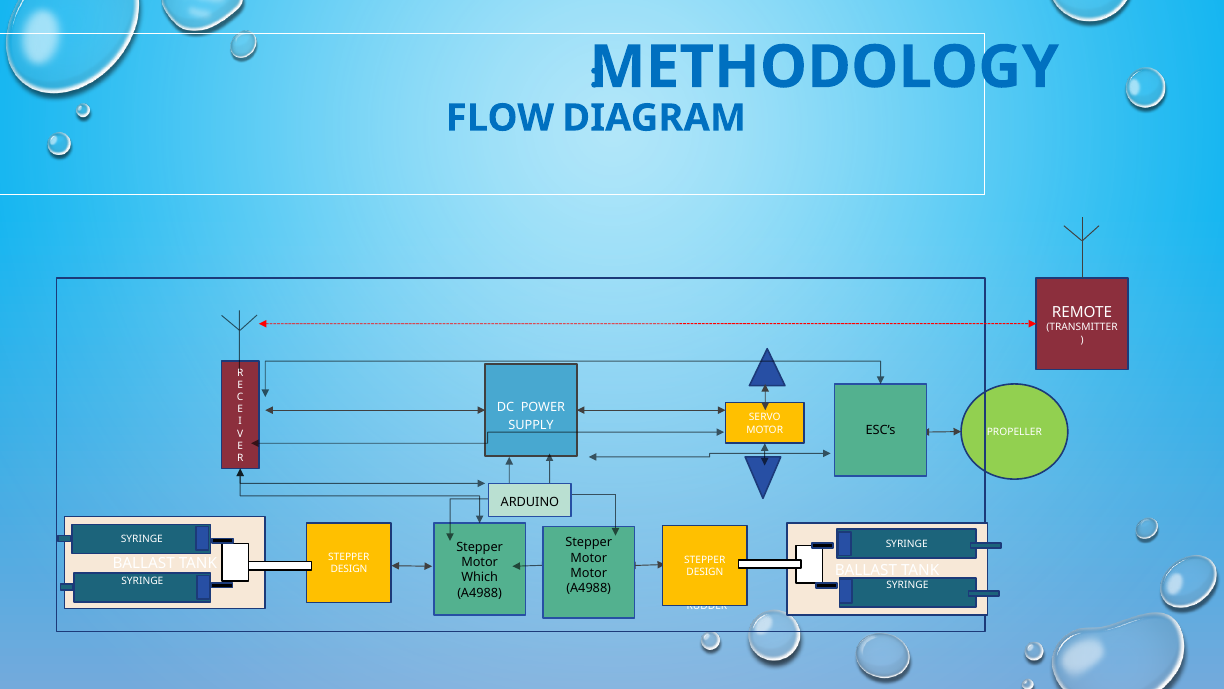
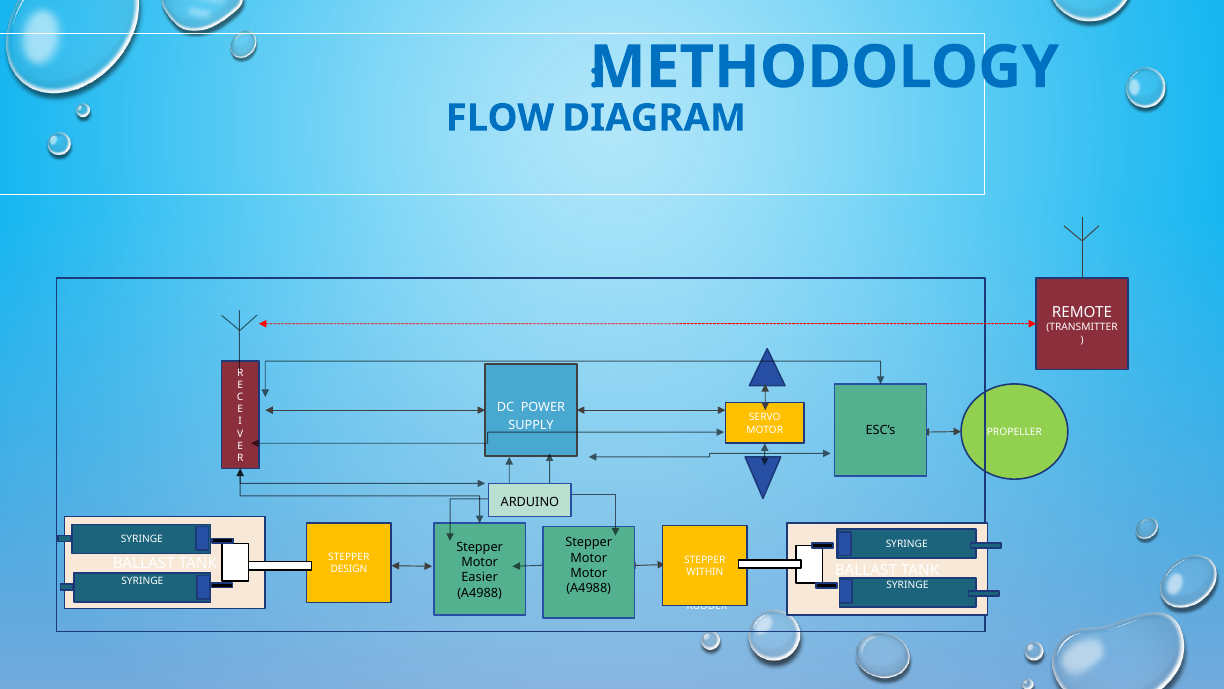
DESIGN at (705, 572): DESIGN -> WITHIN
Which: Which -> Easier
